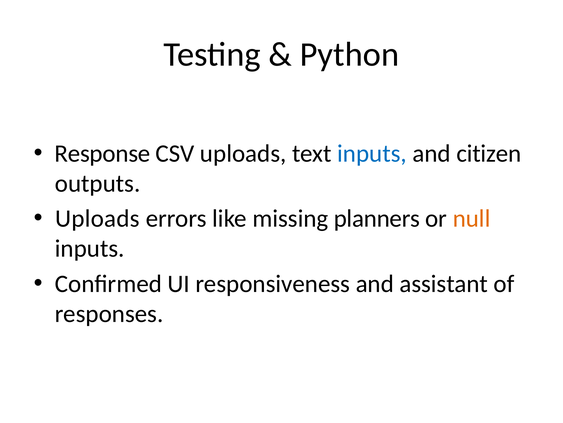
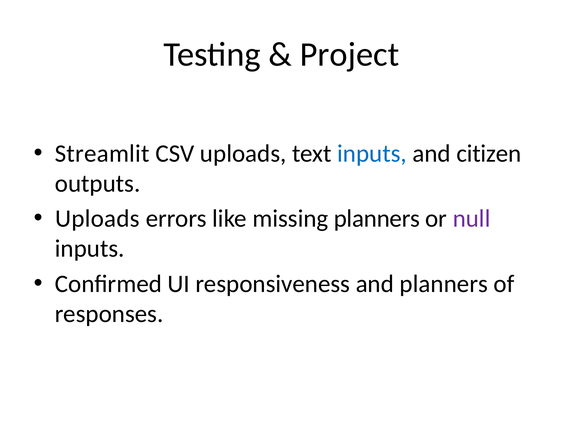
Python: Python -> Project
Response: Response -> Streamlit
null colour: orange -> purple
and assistant: assistant -> planners
